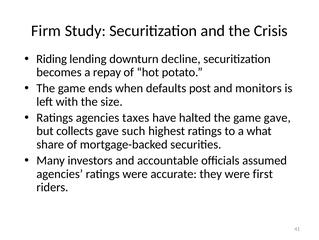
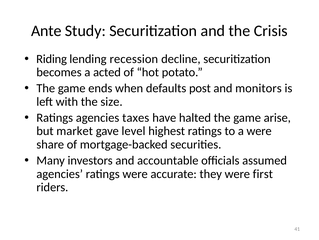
Firm: Firm -> Ante
downturn: downturn -> recession
repay: repay -> acted
game gave: gave -> arise
collects: collects -> market
such: such -> level
a what: what -> were
